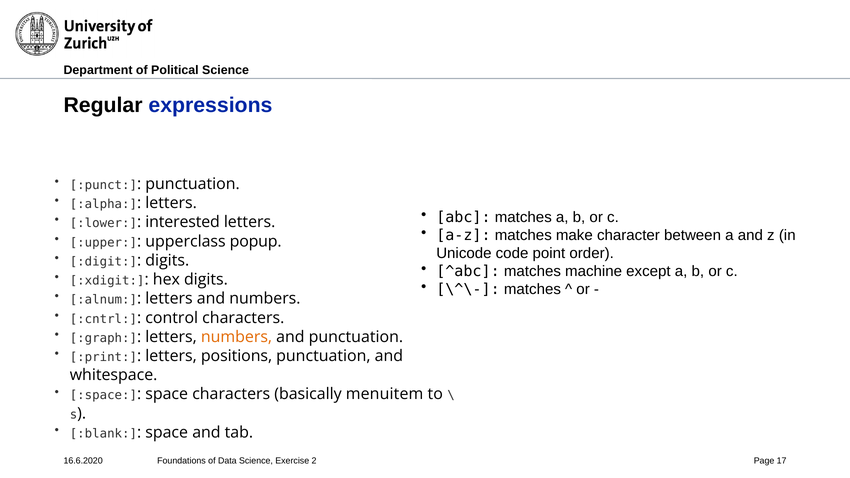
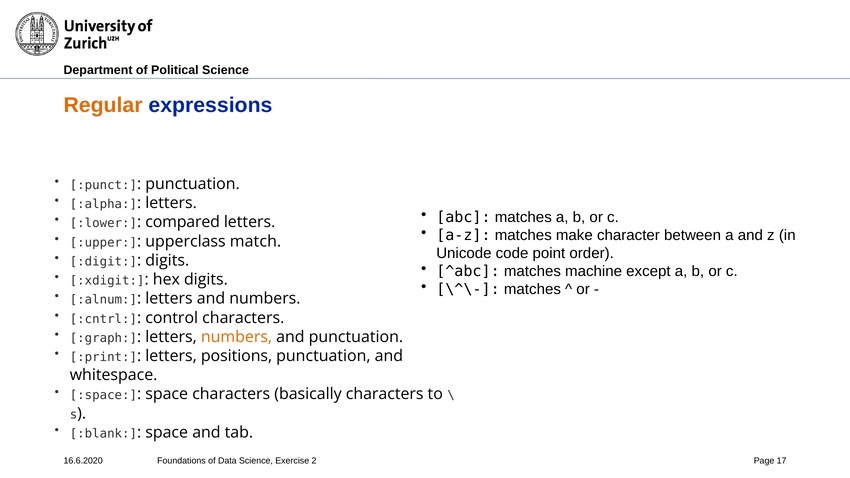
Regular colour: black -> orange
interested: interested -> compared
popup: popup -> match
basically menuitem: menuitem -> characters
